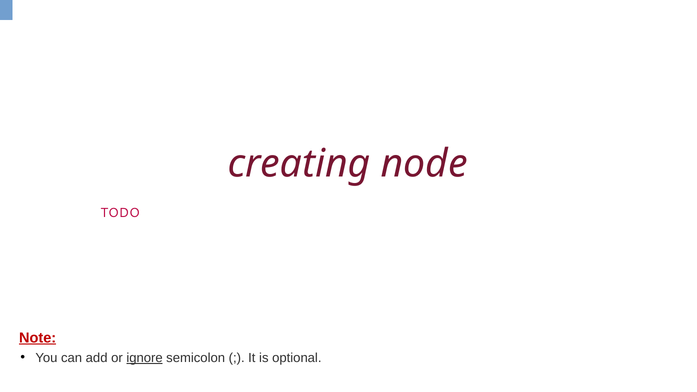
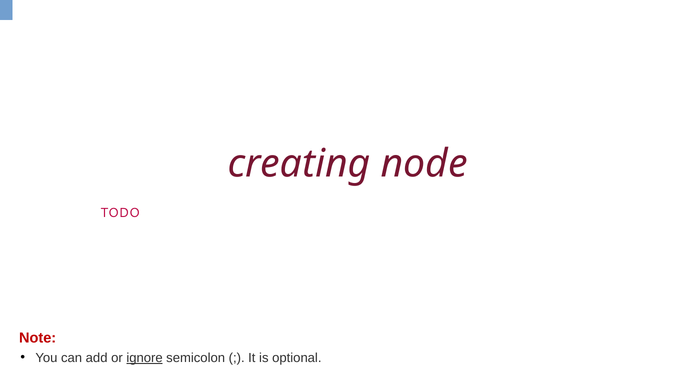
Note underline: present -> none
